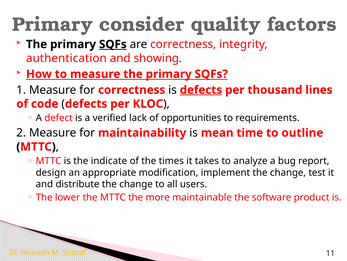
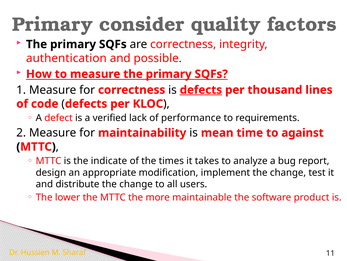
SQFs at (113, 44) underline: present -> none
showing: showing -> possible
opportunities: opportunities -> performance
outline: outline -> against
